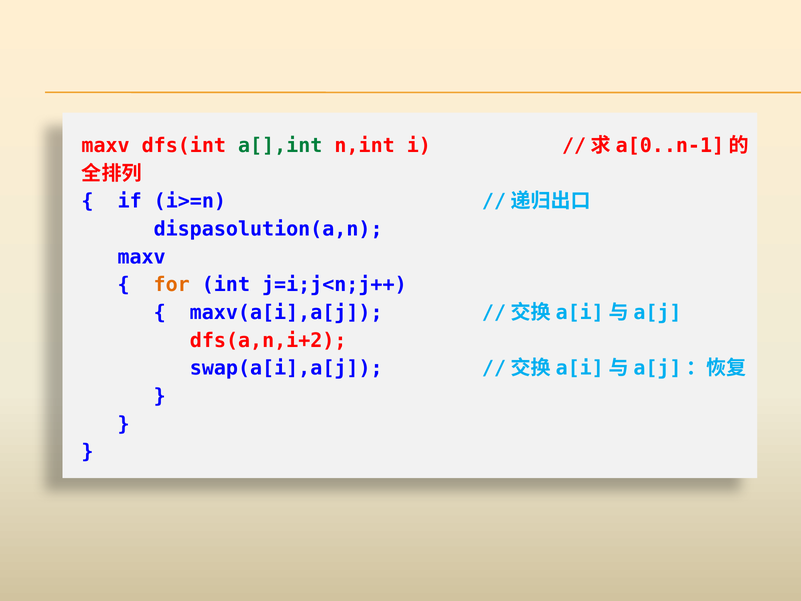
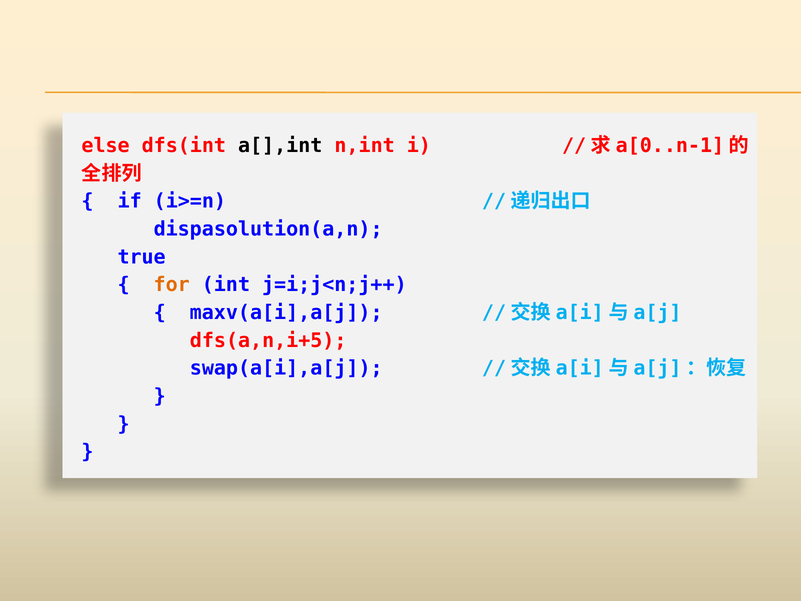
maxv at (106, 146): maxv -> else
a[],int colour: green -> black
maxv at (142, 257): maxv -> true
dfs(a,n,i+2: dfs(a,n,i+2 -> dfs(a,n,i+5
